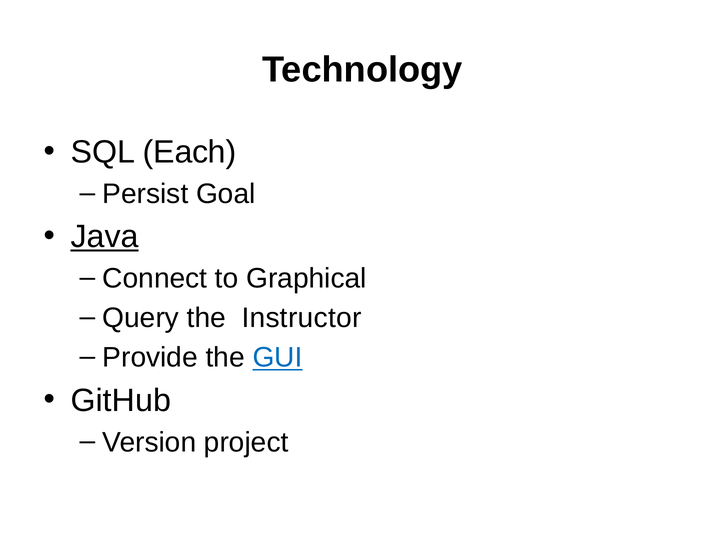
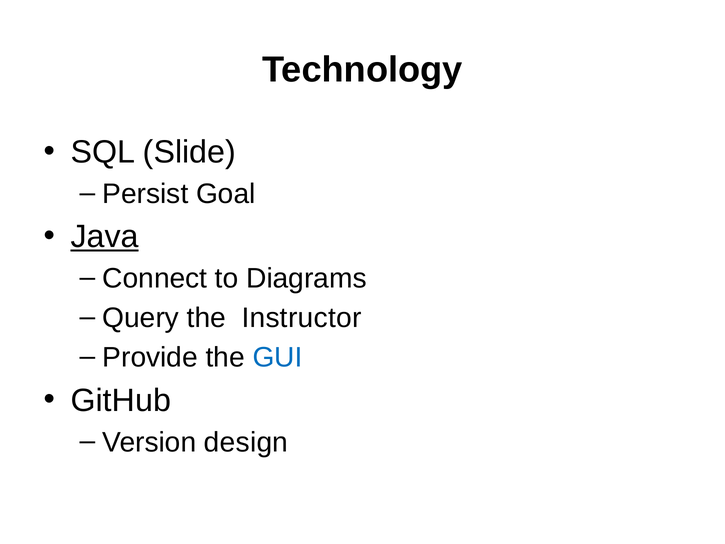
Each: Each -> Slide
Graphical: Graphical -> Diagrams
GUI underline: present -> none
project: project -> design
